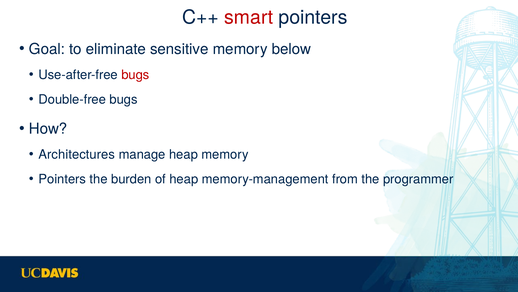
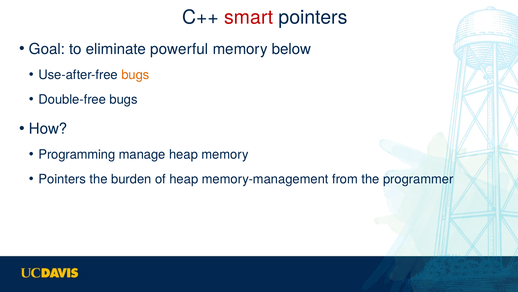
sensitive: sensitive -> powerful
bugs at (135, 75) colour: red -> orange
Architectures: Architectures -> Programming
